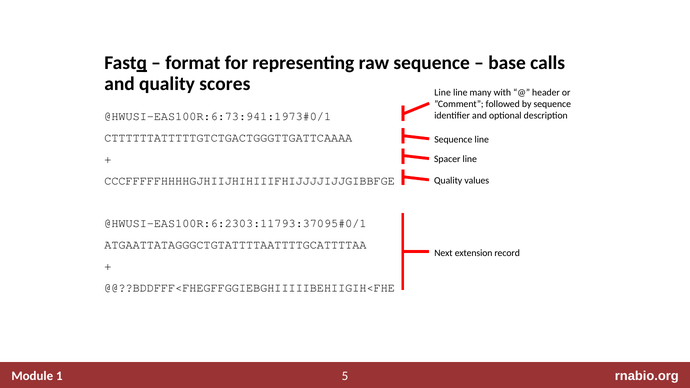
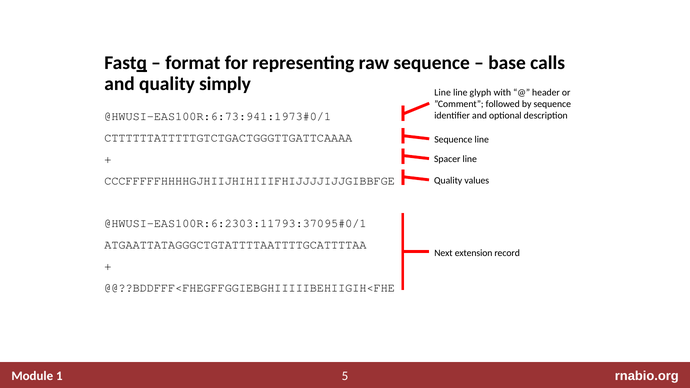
scores: scores -> simply
many: many -> glyph
